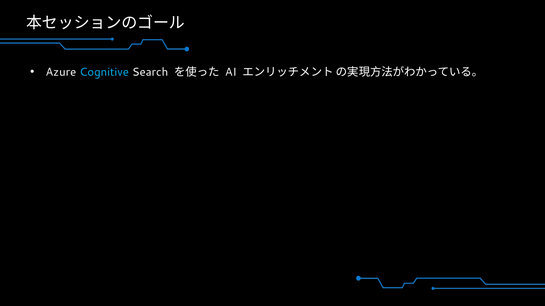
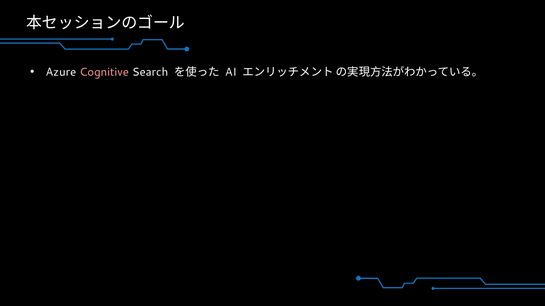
Cognitive colour: light blue -> pink
